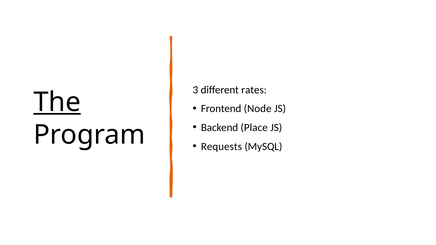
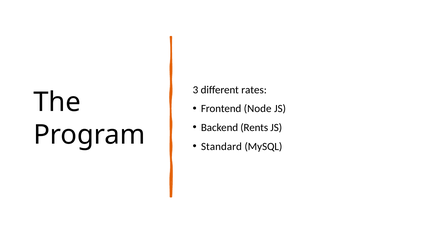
The underline: present -> none
Place: Place -> Rents
Requests: Requests -> Standard
